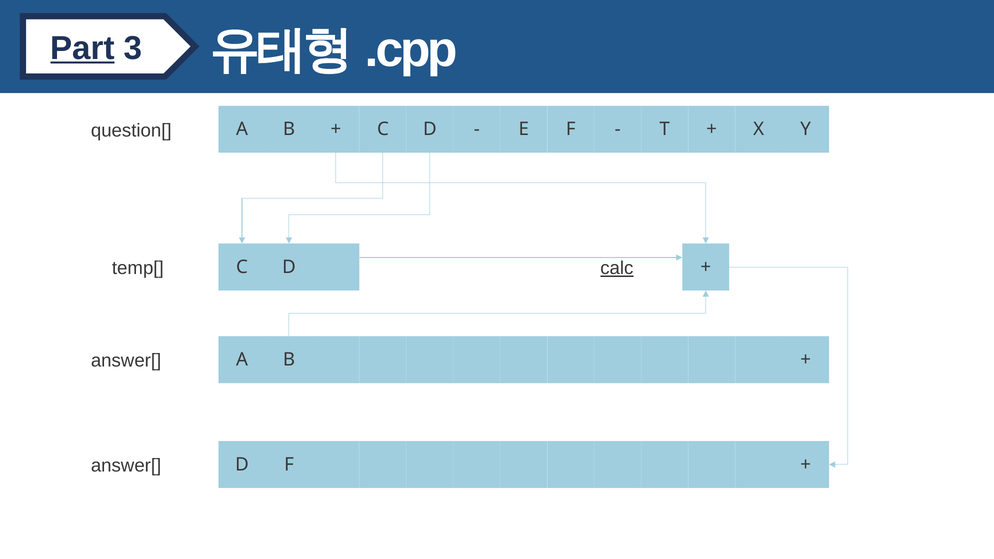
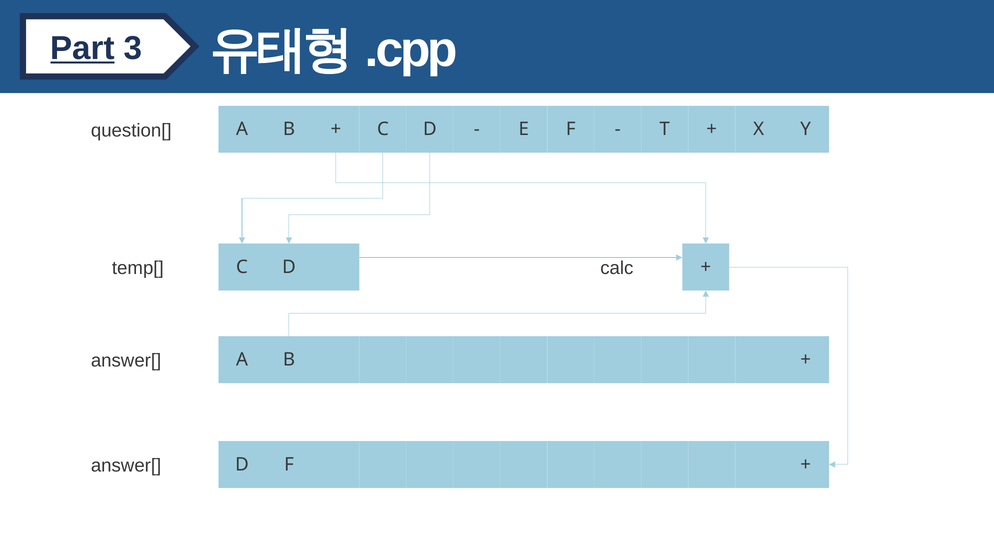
calc underline: present -> none
